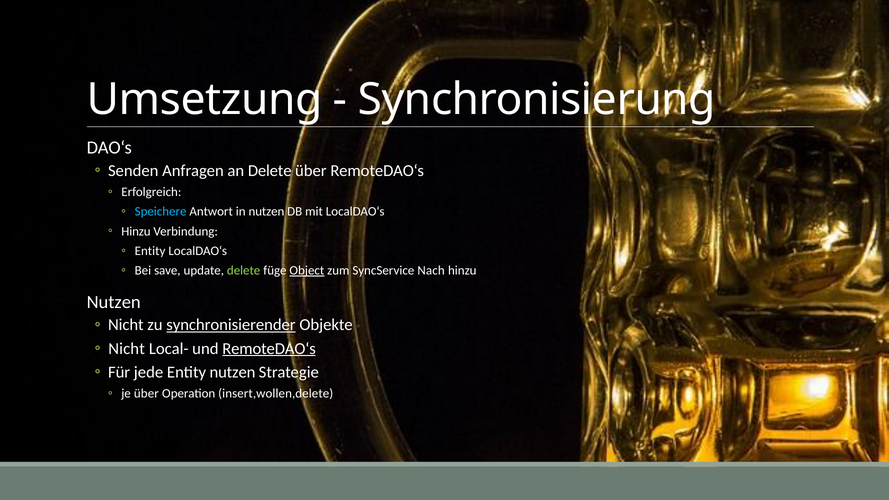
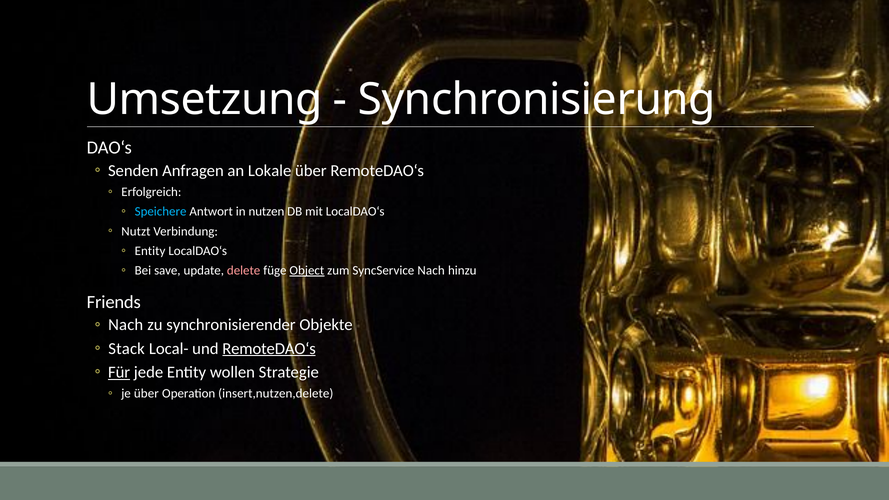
an Delete: Delete -> Lokale
Hinzu at (136, 231): Hinzu -> Nutzt
delete at (244, 270) colour: light green -> pink
Nutzen at (114, 302): Nutzen -> Friends
Nicht at (126, 325): Nicht -> Nach
synchronisierender underline: present -> none
Nicht at (127, 349): Nicht -> Stack
Für underline: none -> present
Entity nutzen: nutzen -> wollen
insert,wollen,delete: insert,wollen,delete -> insert,nutzen,delete
